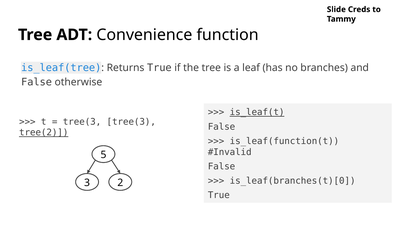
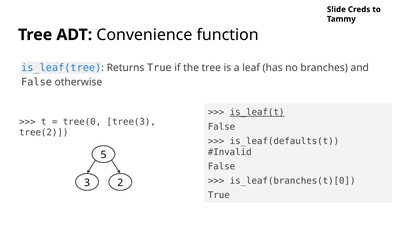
tree(3 at (82, 122): tree(3 -> tree(0
tree(2 underline: present -> none
is_leaf(function(t: is_leaf(function(t -> is_leaf(defaults(t
